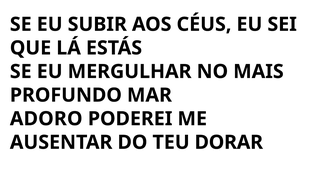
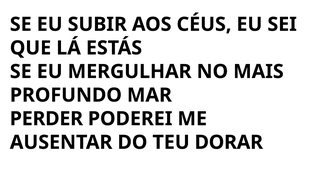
ADORO: ADORO -> PERDER
